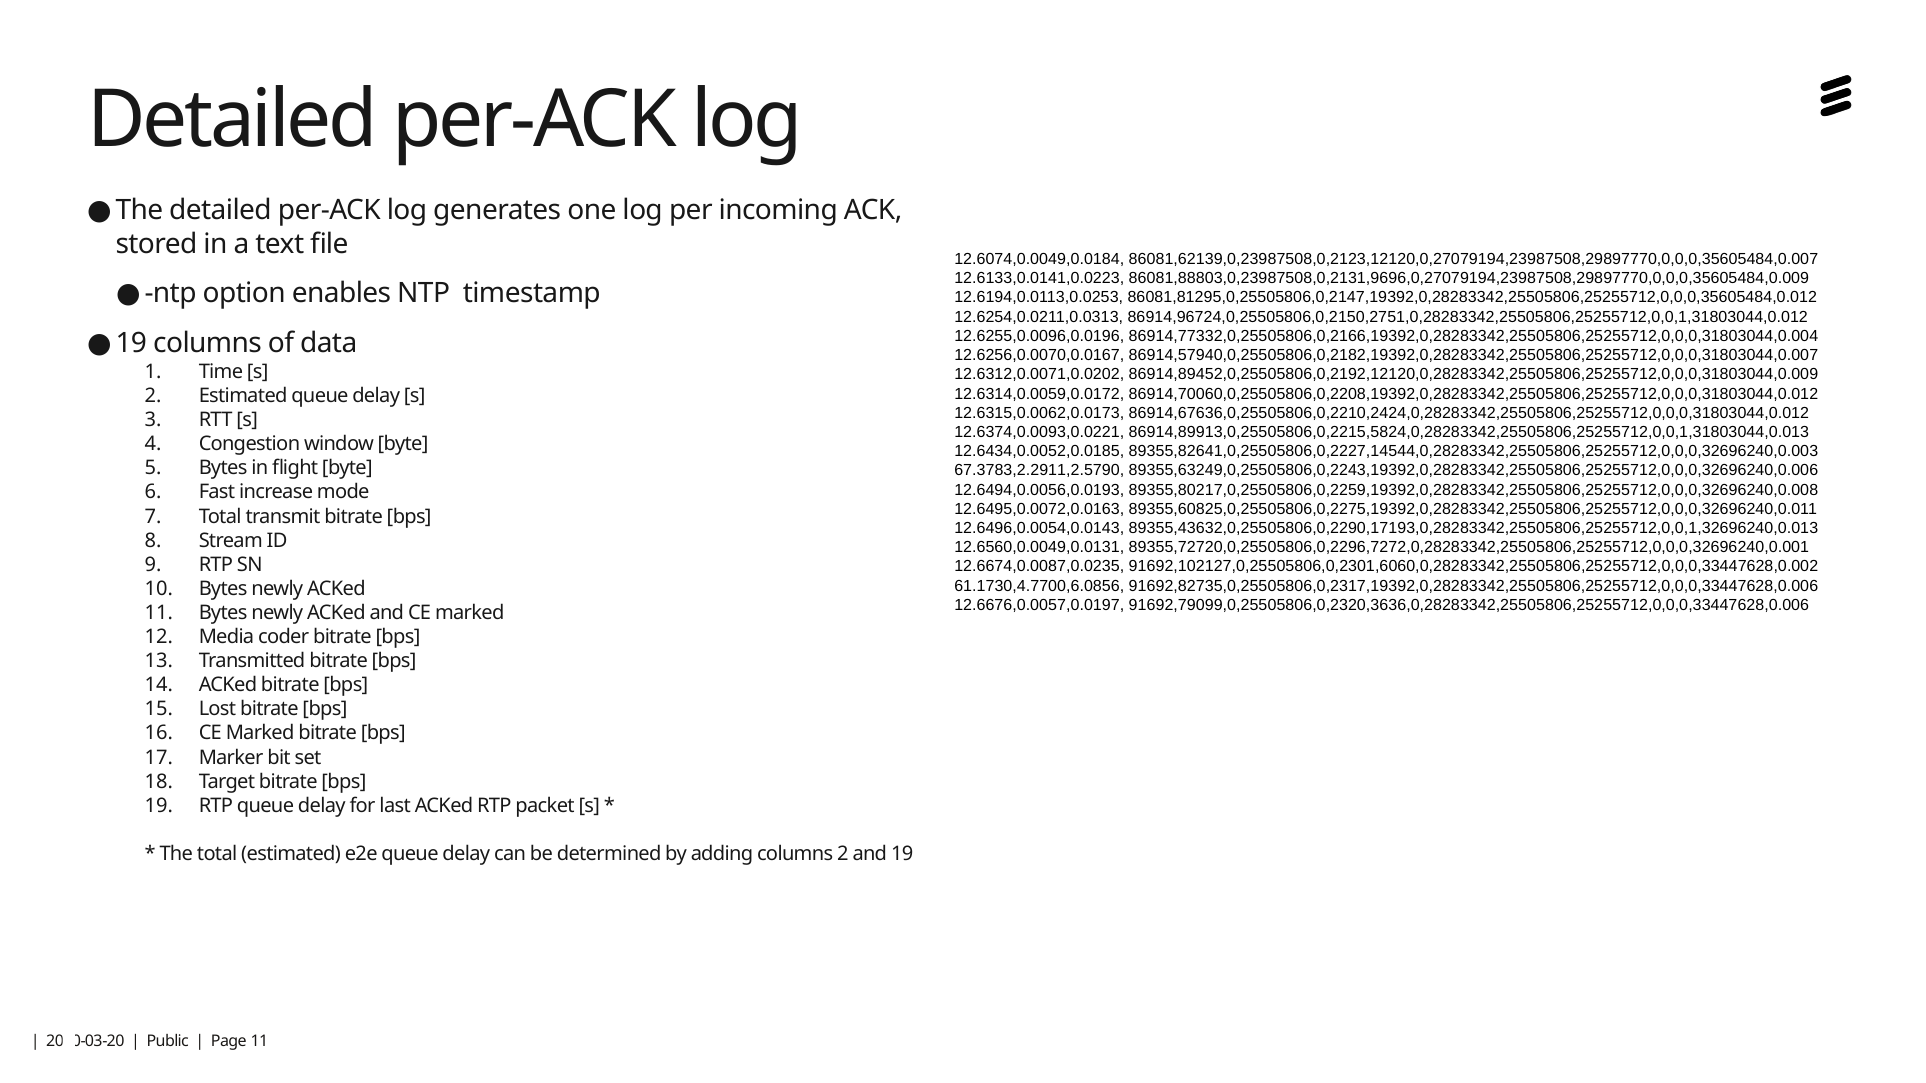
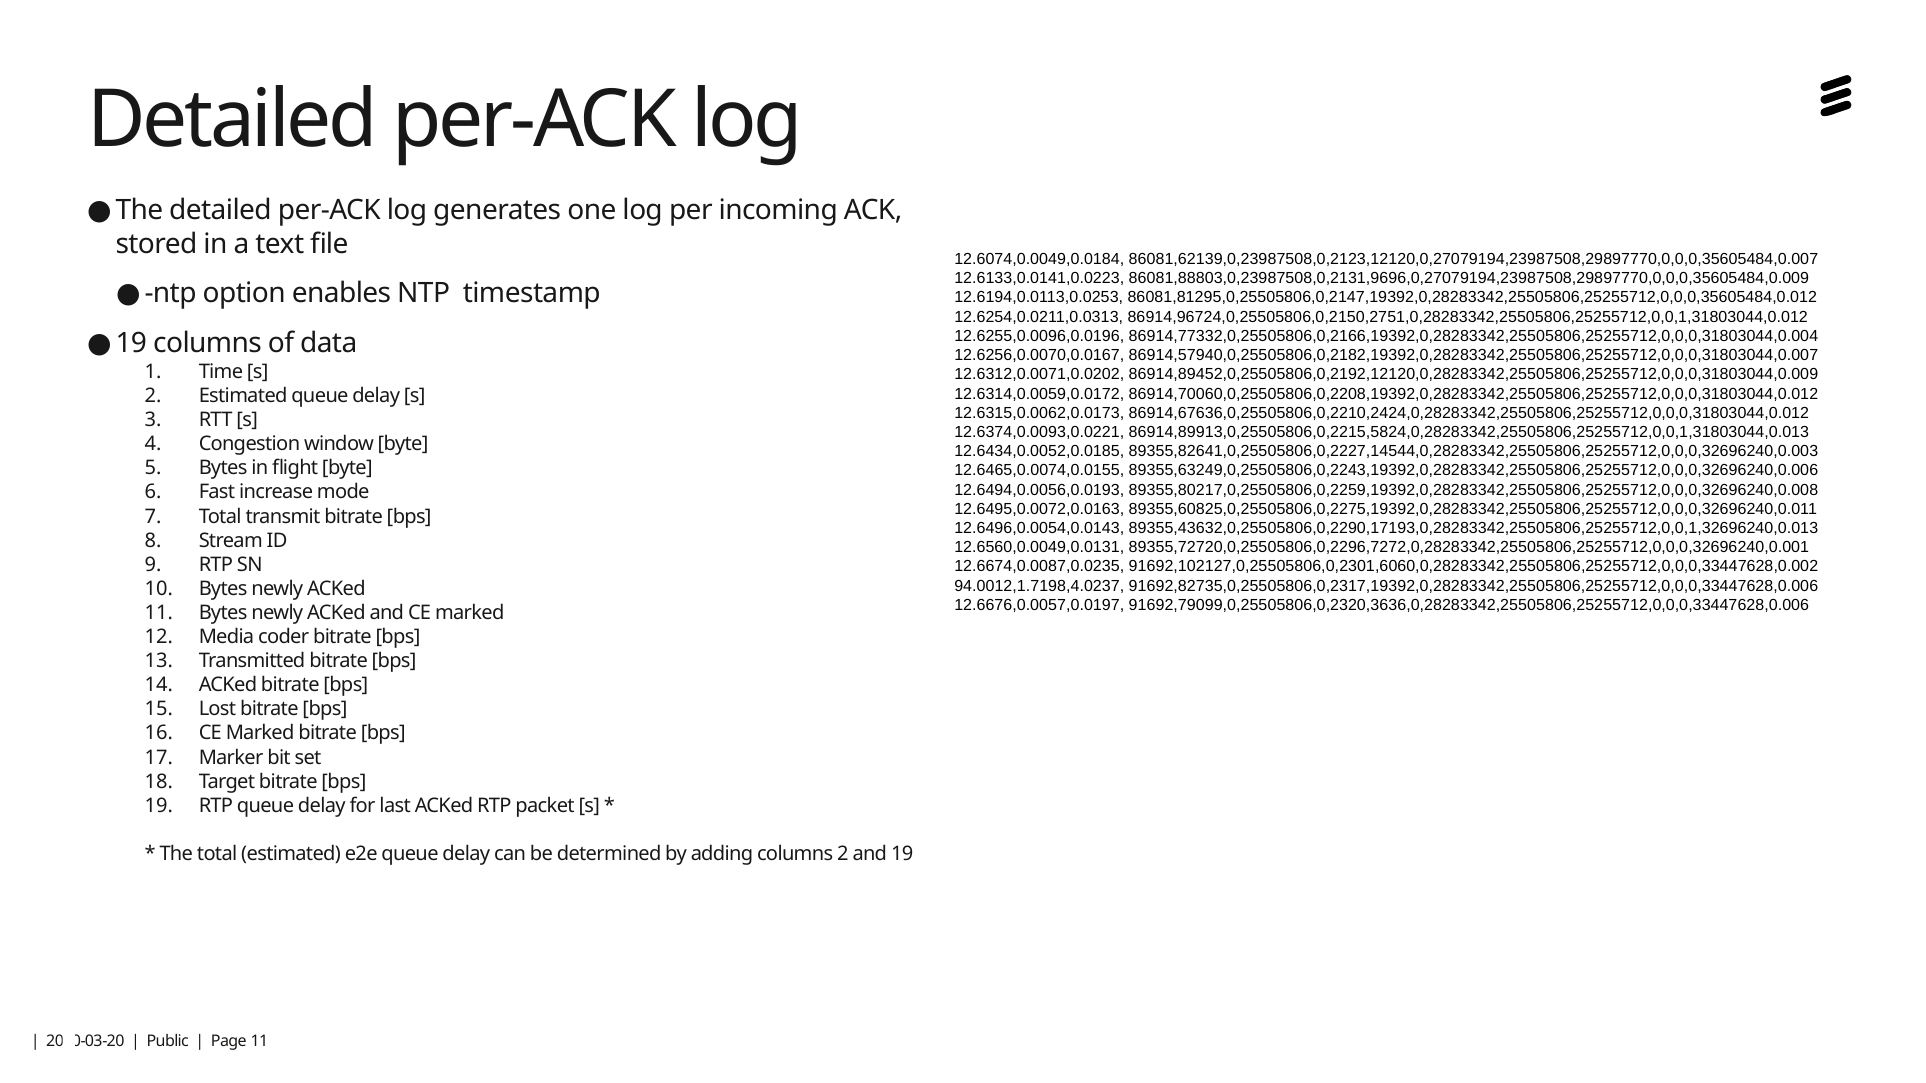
67.3783,2.2911,2.5790: 67.3783,2.2911,2.5790 -> 12.6465,0.0074,0.0155
61.1730,4.7700,6.0856: 61.1730,4.7700,6.0856 -> 94.0012,1.7198,4.0237
